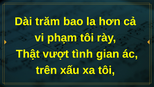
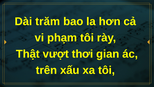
tình: tình -> thơi
